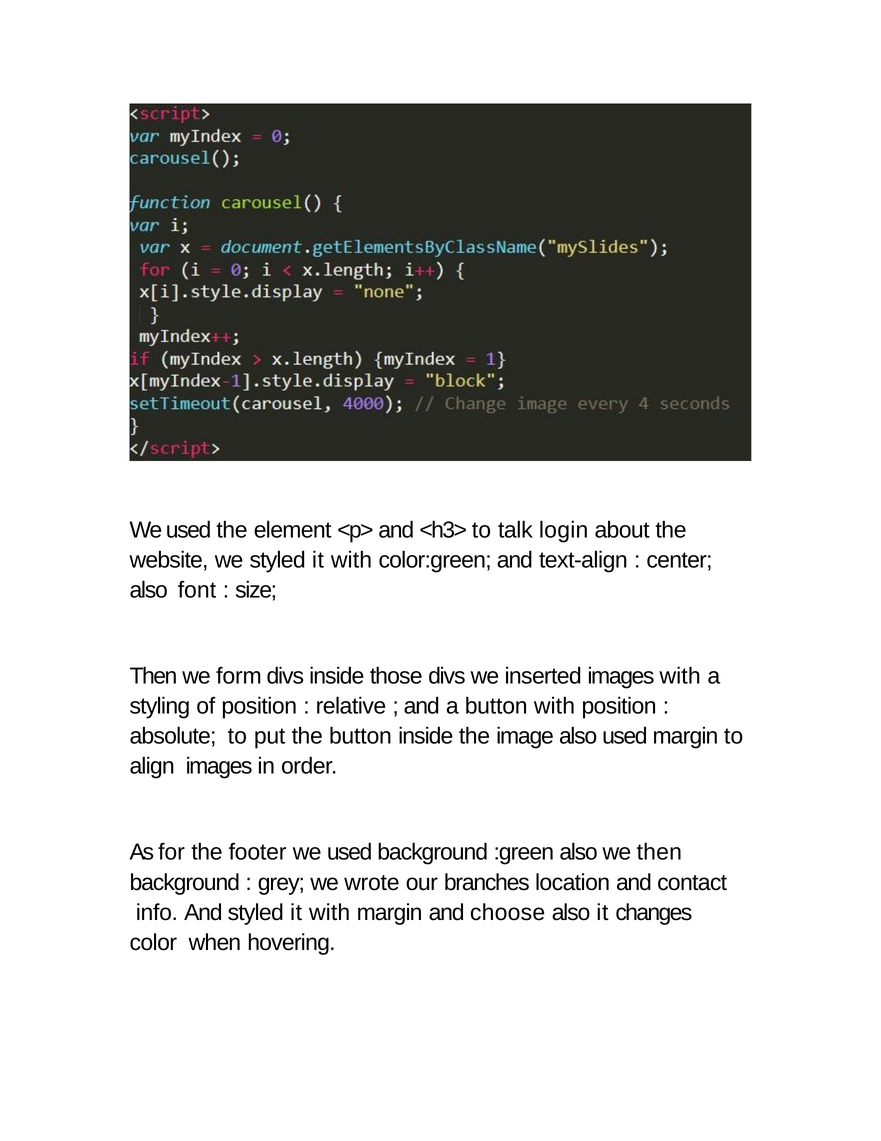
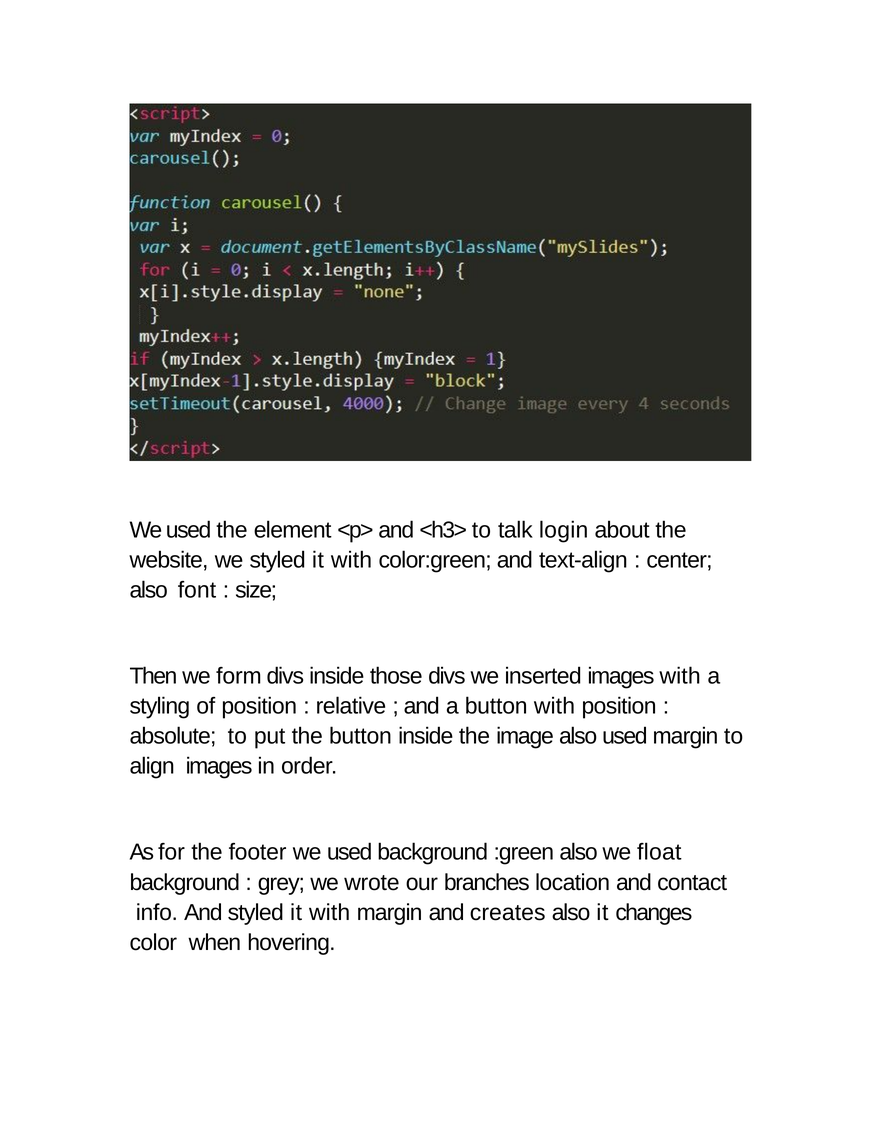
we then: then -> float
choose: choose -> creates
